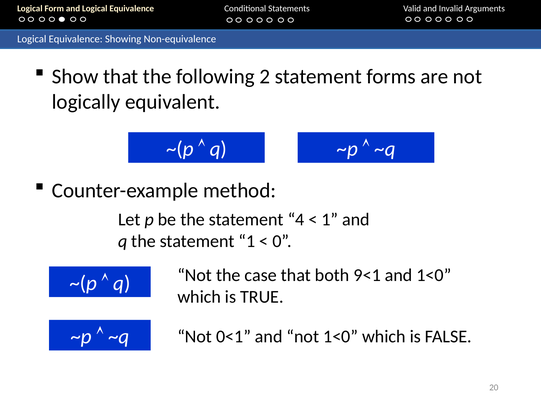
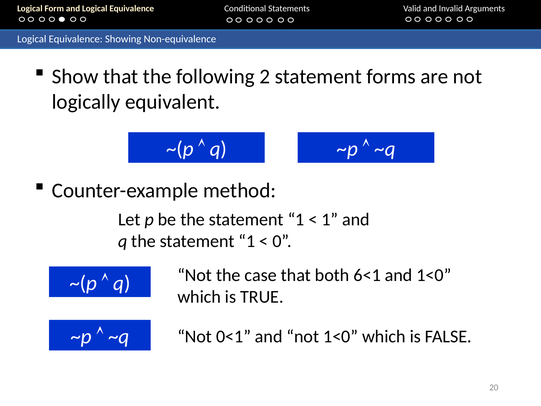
be the statement 4: 4 -> 1
9<1: 9<1 -> 6<1
